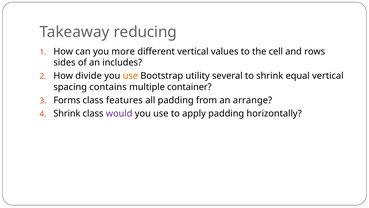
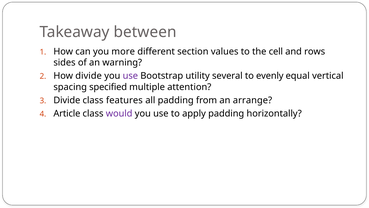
reducing: reducing -> between
different vertical: vertical -> section
includes: includes -> warning
use at (130, 76) colour: orange -> purple
to shrink: shrink -> evenly
contains: contains -> specified
container: container -> attention
Forms at (67, 100): Forms -> Divide
Shrink at (67, 113): Shrink -> Article
